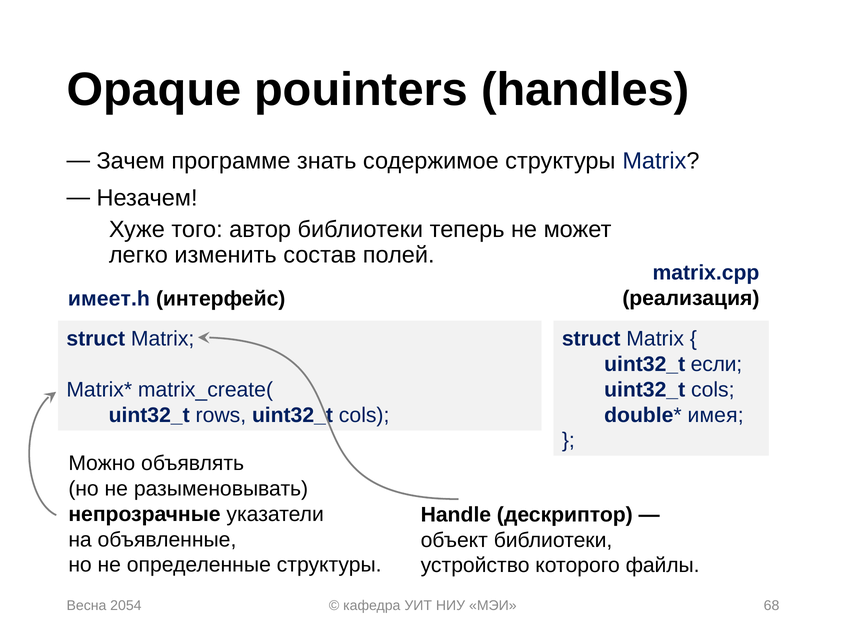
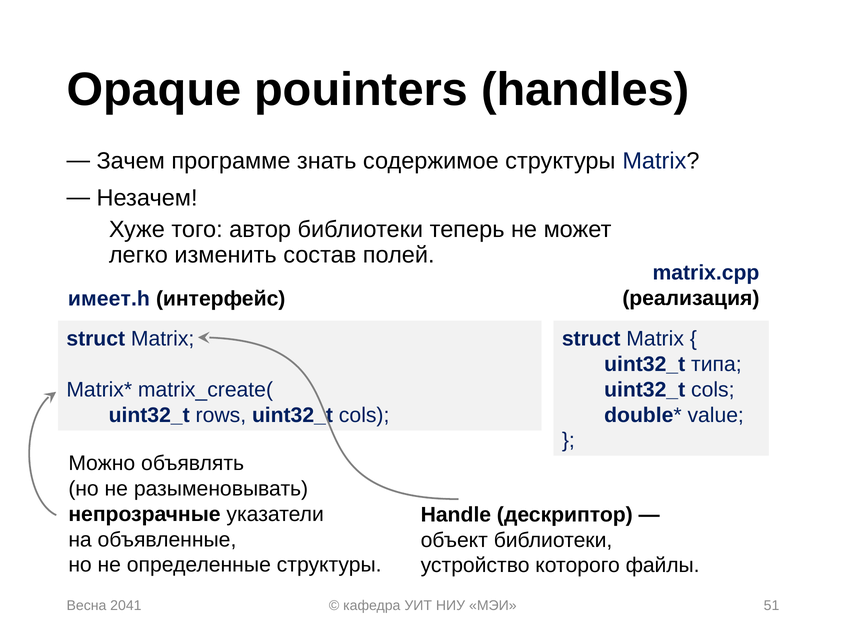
если: если -> типа
имея: имея -> value
2054: 2054 -> 2041
68: 68 -> 51
